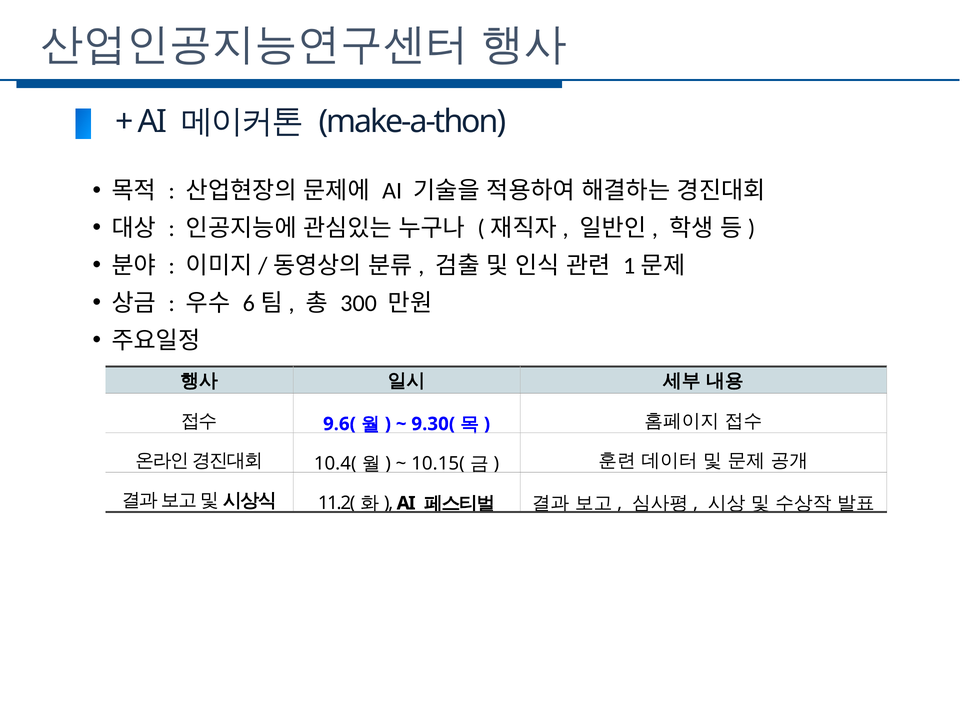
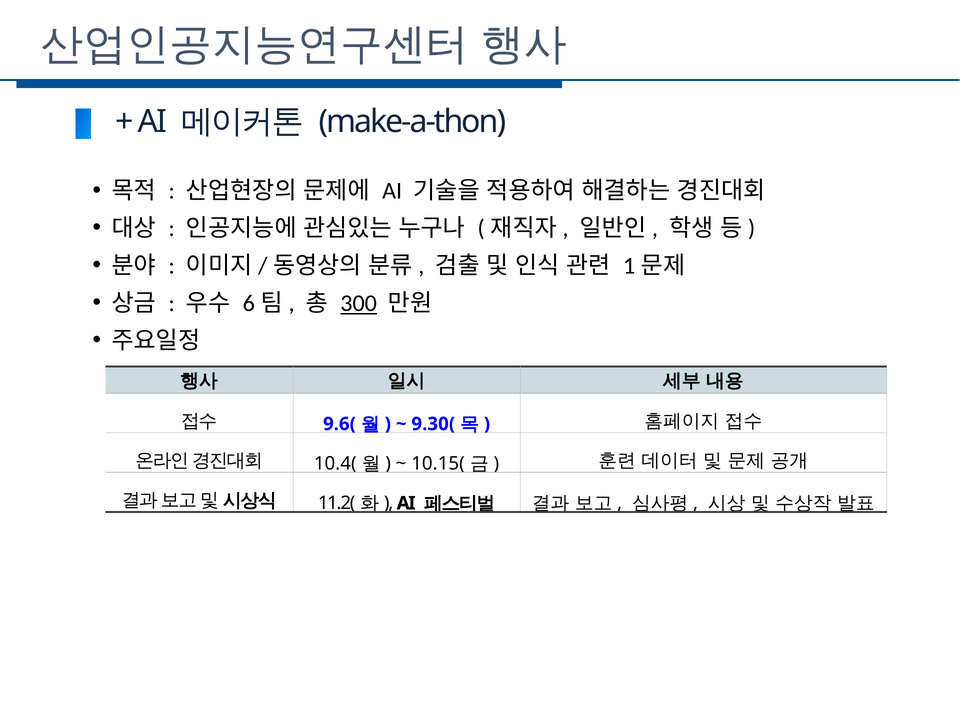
300 underline: none -> present
